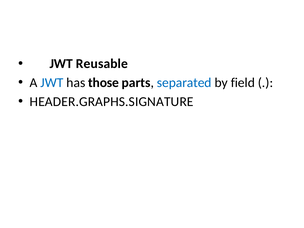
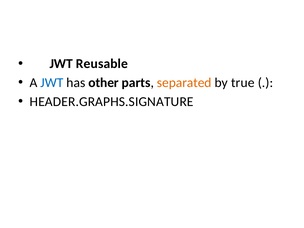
those: those -> other
separated colour: blue -> orange
field: field -> true
